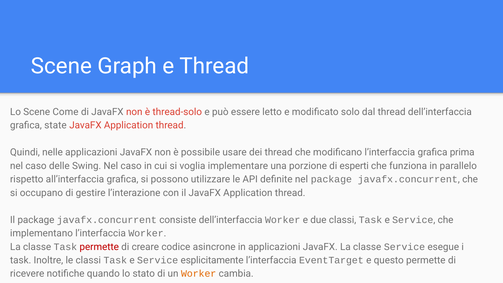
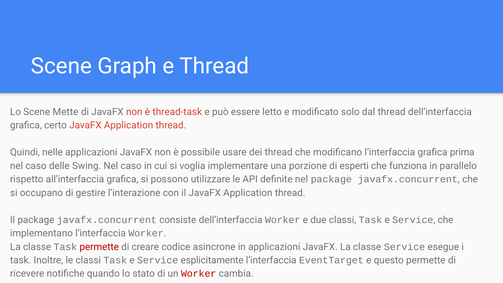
Come: Come -> Mette
thread-solo: thread-solo -> thread-task
state: state -> certo
Worker at (199, 274) colour: orange -> red
